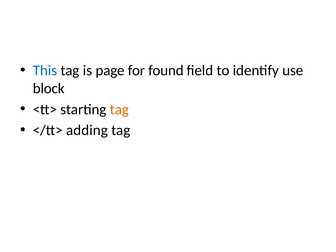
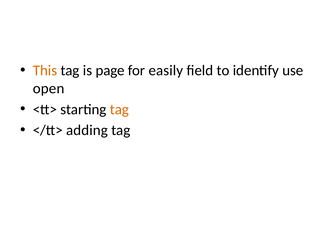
This colour: blue -> orange
found: found -> easily
block: block -> open
